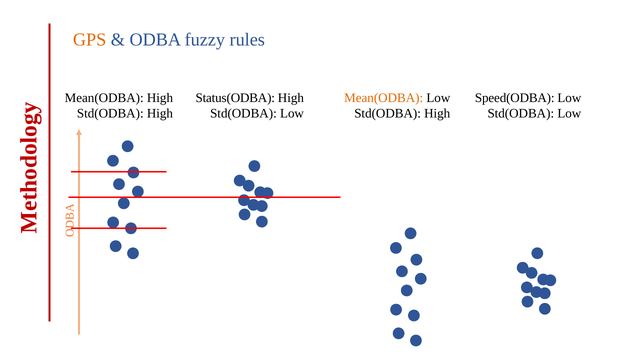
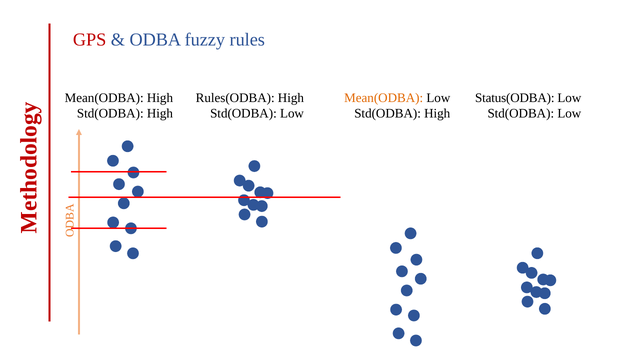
GPS colour: orange -> red
Status(ODBA: Status(ODBA -> Rules(ODBA
Speed(ODBA: Speed(ODBA -> Status(ODBA
